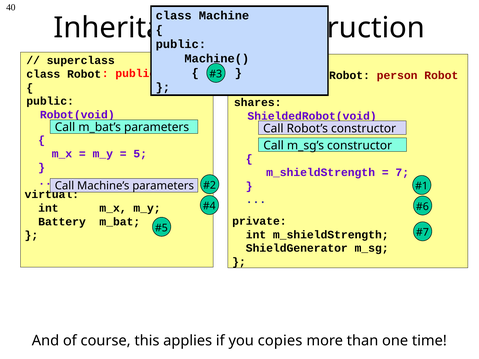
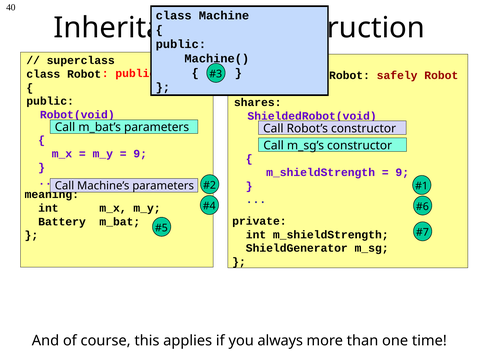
person: person -> safely
5 at (140, 154): 5 -> 9
7 at (402, 173): 7 -> 9
virtual: virtual -> meaning
copies: copies -> always
